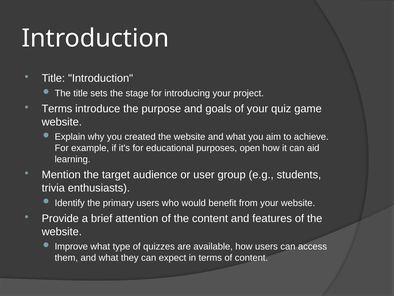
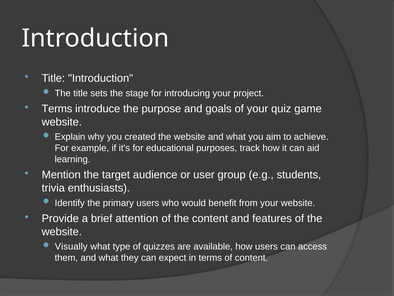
open: open -> track
Improve: Improve -> Visually
